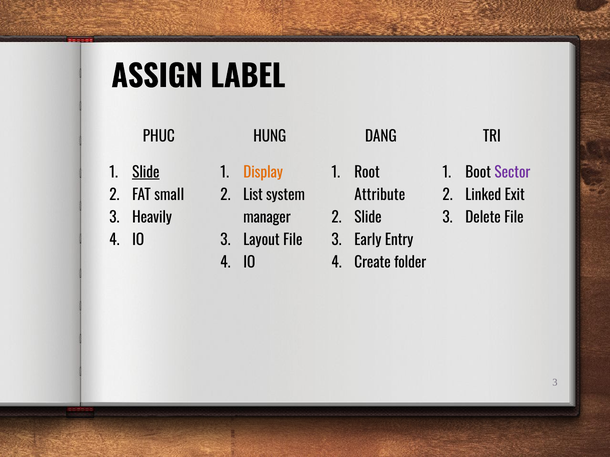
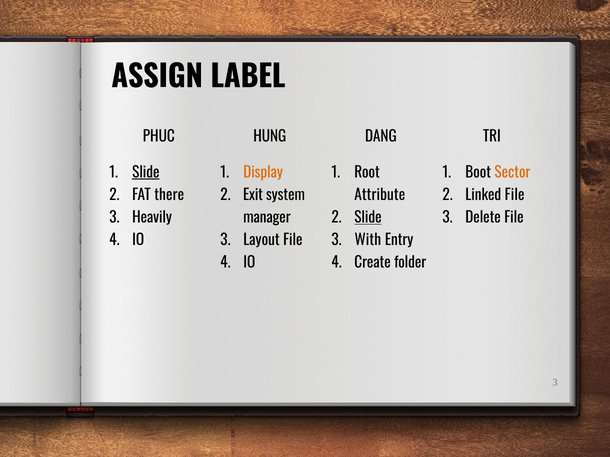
Sector colour: purple -> orange
small: small -> there
List: List -> Exit
Linked Exit: Exit -> File
Slide at (368, 218) underline: none -> present
Early: Early -> With
